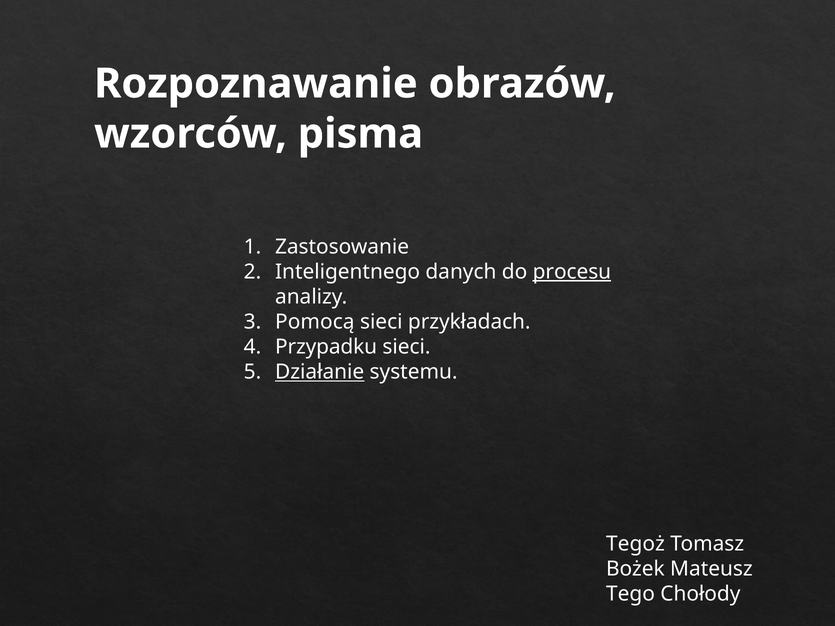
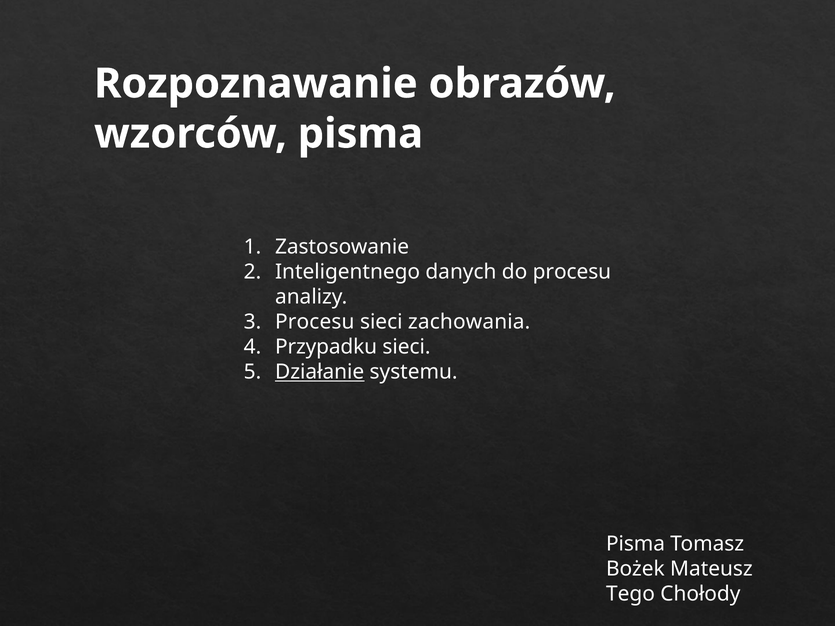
procesu at (572, 272) underline: present -> none
Pomocą at (315, 322): Pomocą -> Procesu
przykładach: przykładach -> zachowania
Tegoż at (635, 544): Tegoż -> Pisma
